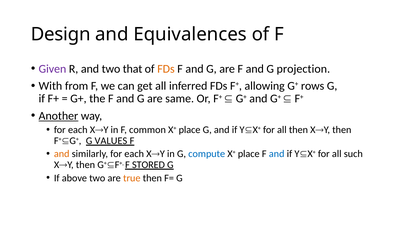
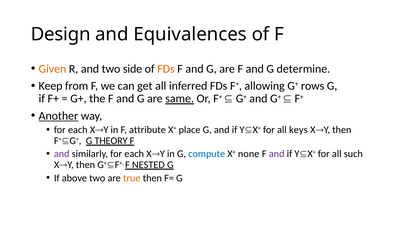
Given colour: purple -> orange
that: that -> side
projection: projection -> determine
With: With -> Keep
same underline: none -> present
common: common -> attribute
all then: then -> keys
VALUES: VALUES -> THEORY
and at (62, 154) colour: orange -> purple
place at (249, 154): place -> none
and at (277, 154) colour: blue -> purple
STORED: STORED -> NESTED
